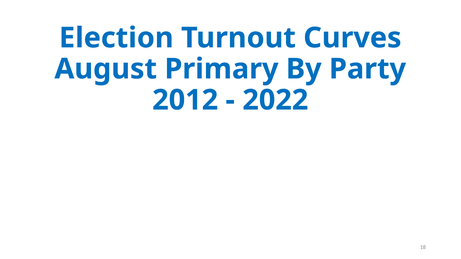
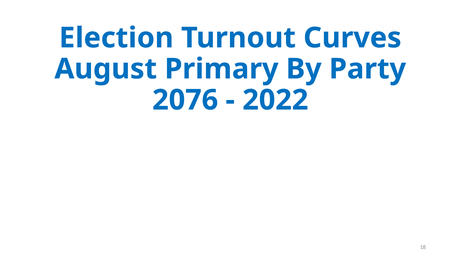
2012: 2012 -> 2076
